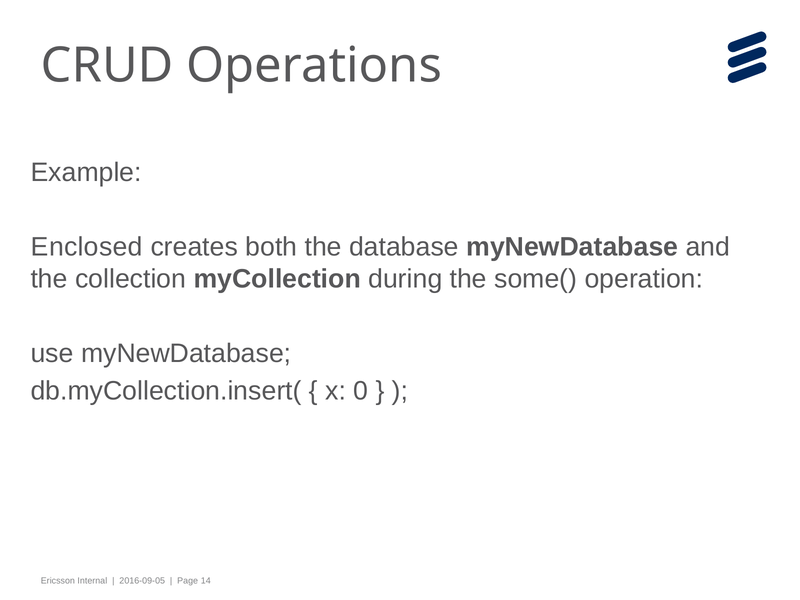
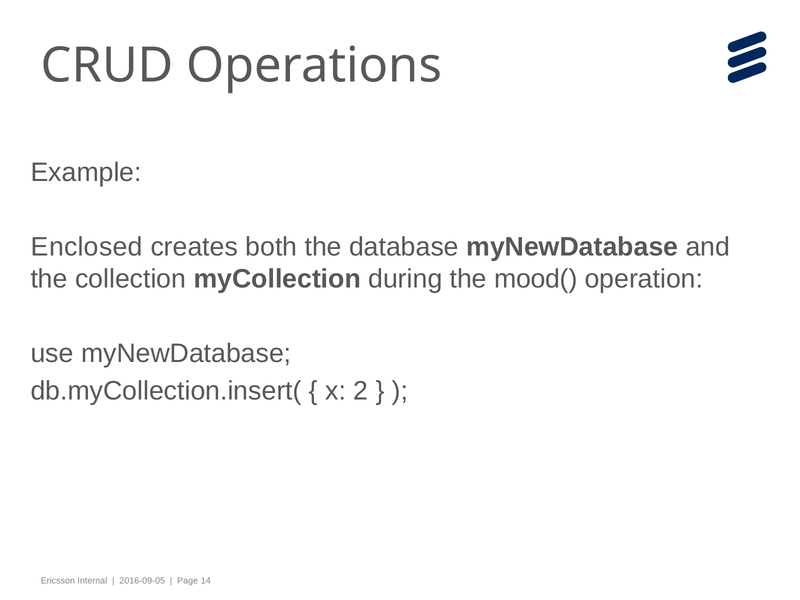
some(: some( -> mood(
0: 0 -> 2
